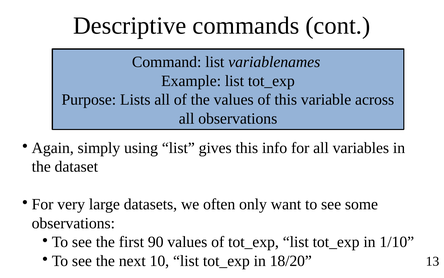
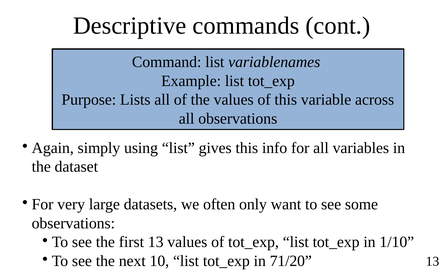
first 90: 90 -> 13
18/20: 18/20 -> 71/20
